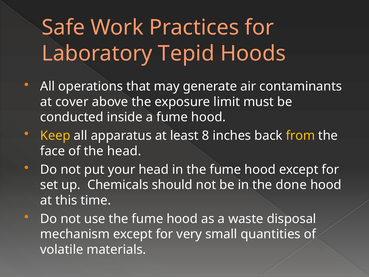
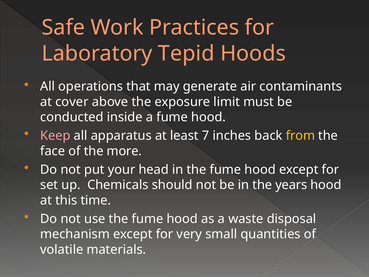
Keep colour: yellow -> pink
8: 8 -> 7
the head: head -> more
done: done -> years
